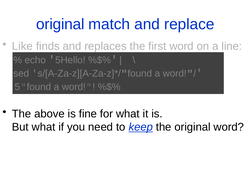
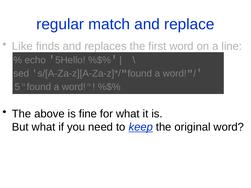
original at (60, 24): original -> regular
